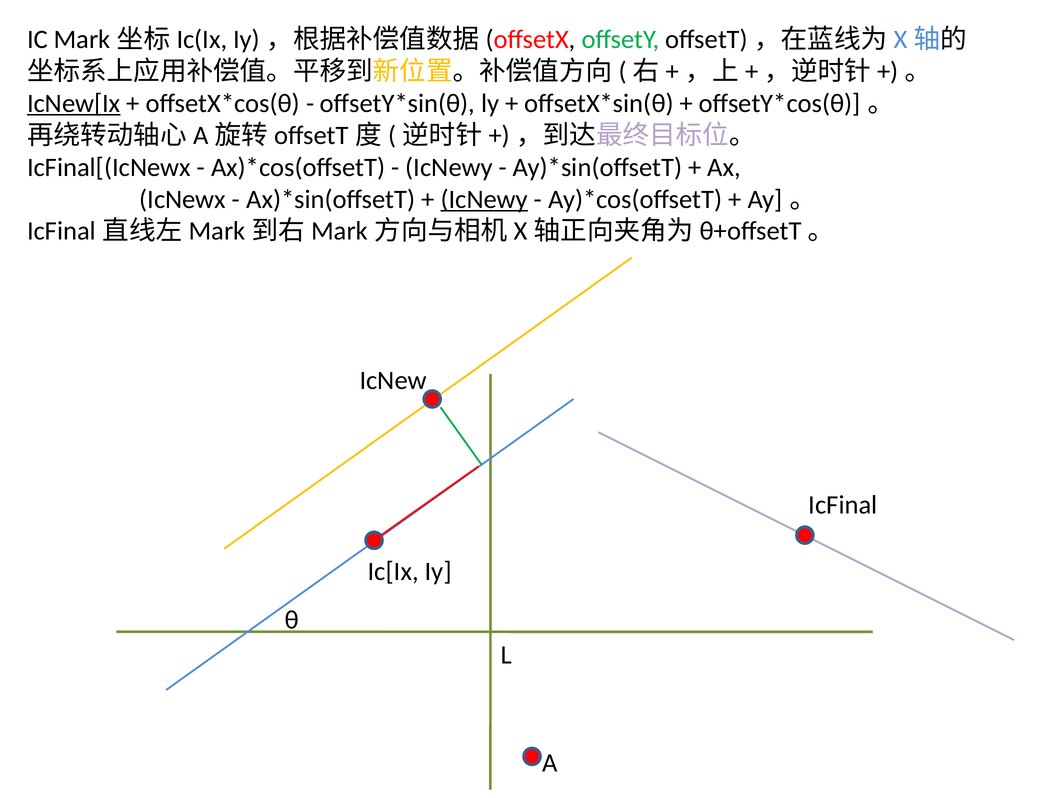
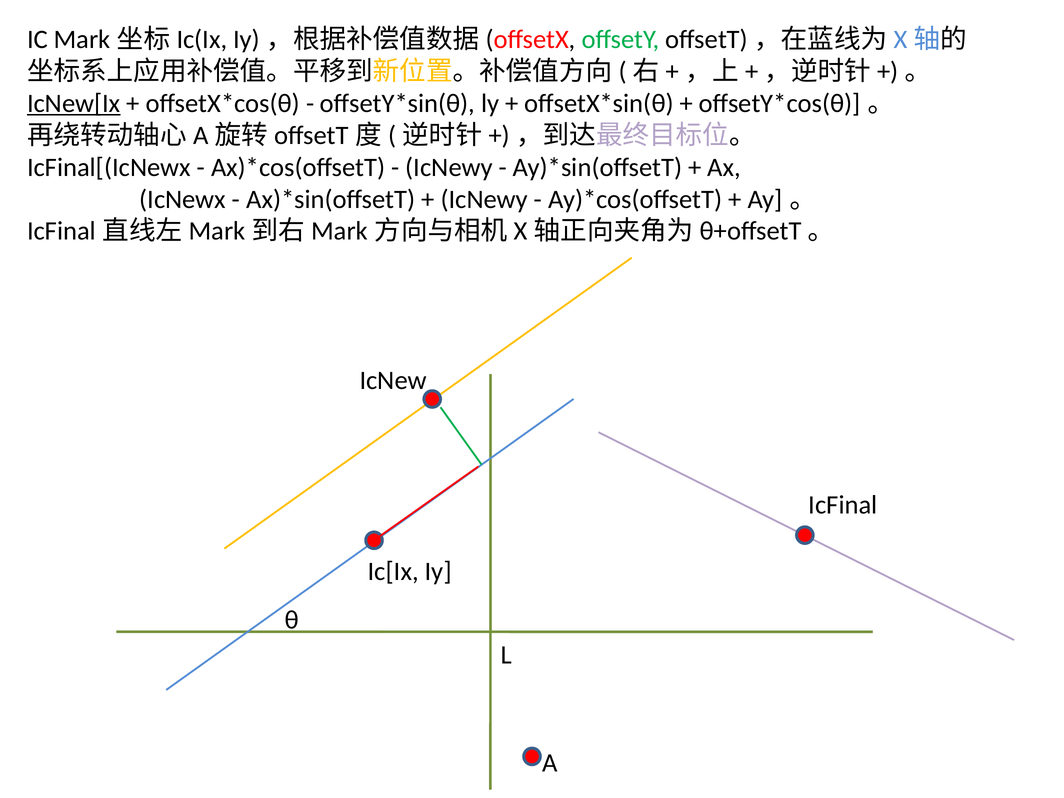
IcNewy at (484, 199) underline: present -> none
